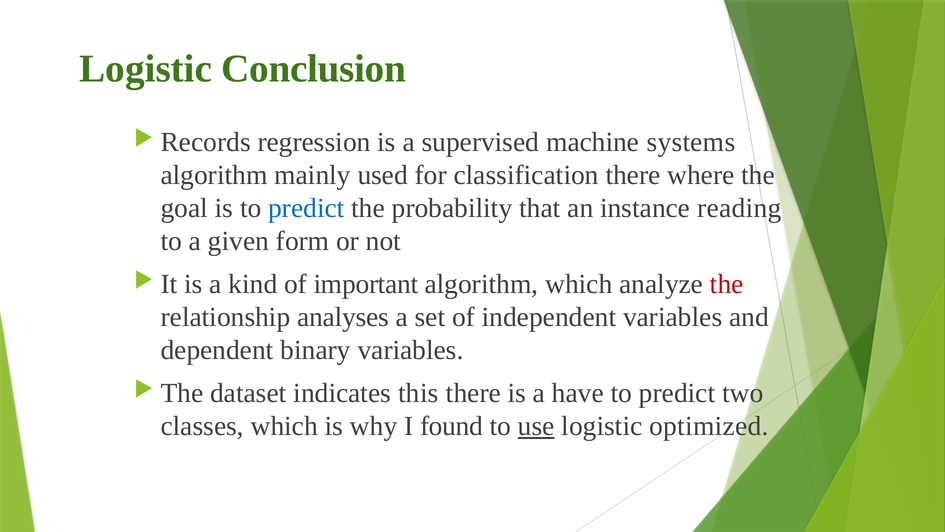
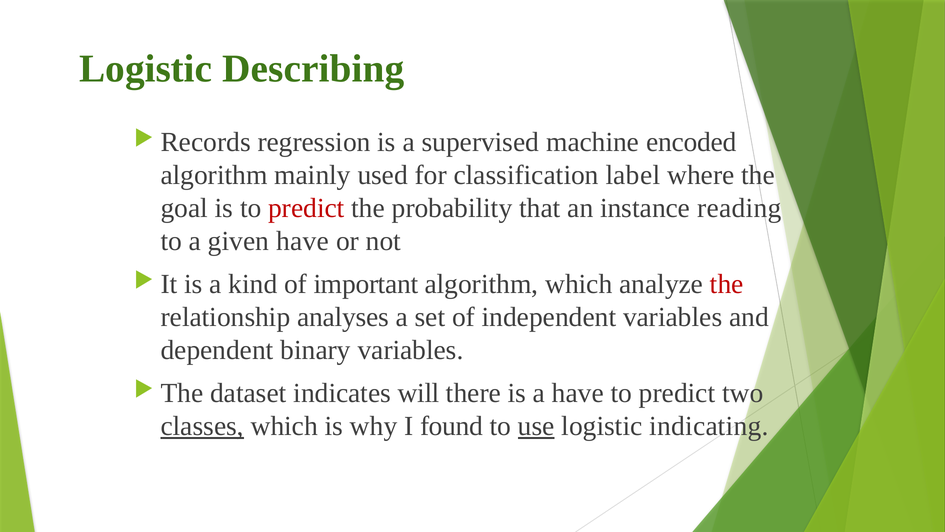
Conclusion: Conclusion -> Describing
systems: systems -> encoded
classification there: there -> label
predict at (306, 208) colour: blue -> red
given form: form -> have
this: this -> will
classes underline: none -> present
optimized: optimized -> indicating
